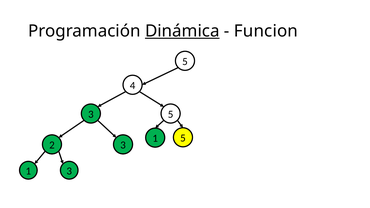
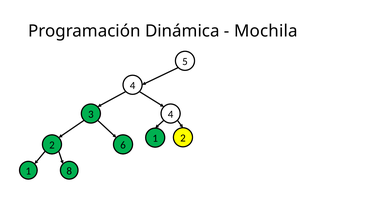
Dinámica underline: present -> none
Funcion: Funcion -> Mochila
3 5: 5 -> 4
1 5: 5 -> 2
2 3: 3 -> 6
1 3: 3 -> 8
